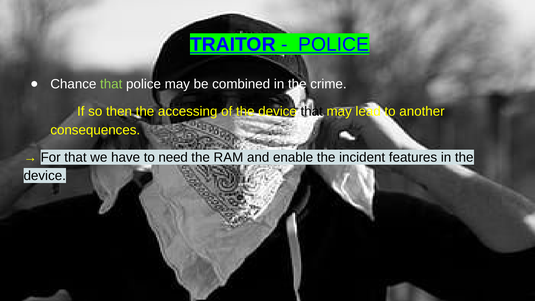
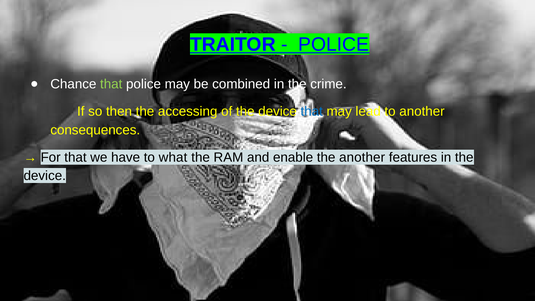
that at (312, 111) colour: black -> blue
need: need -> what
the incident: incident -> another
